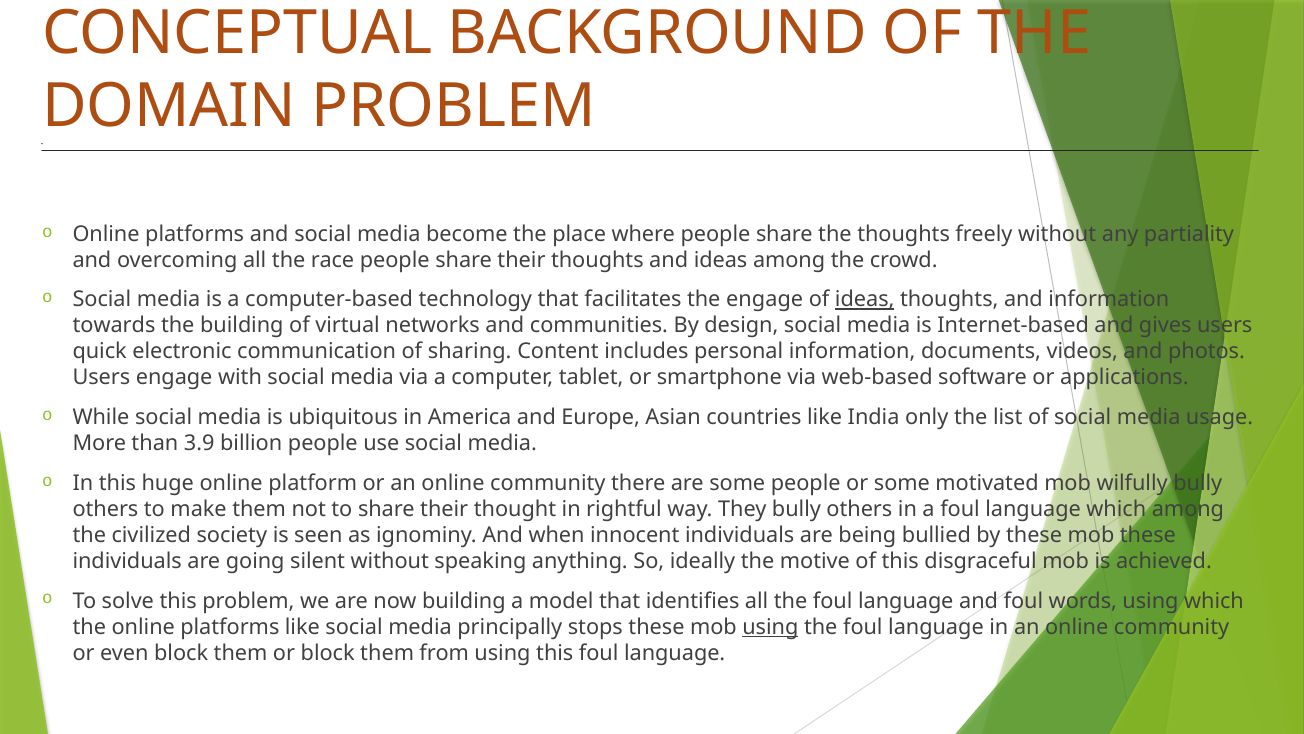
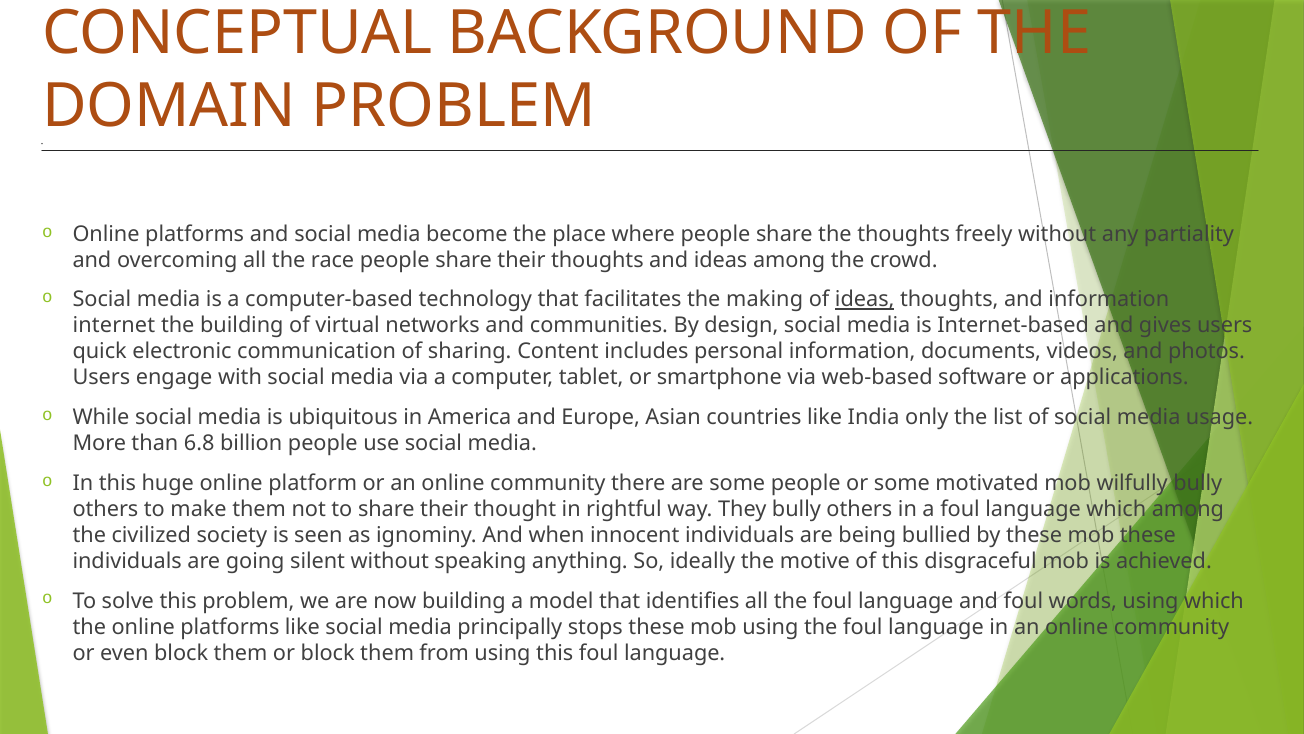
the engage: engage -> making
towards: towards -> internet
3.9: 3.9 -> 6.8
using at (770, 626) underline: present -> none
